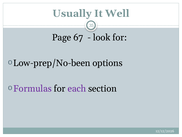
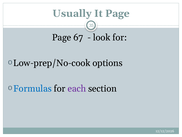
It Well: Well -> Page
Low-prep/No-been: Low-prep/No-been -> Low-prep/No-cook
Formulas colour: purple -> blue
